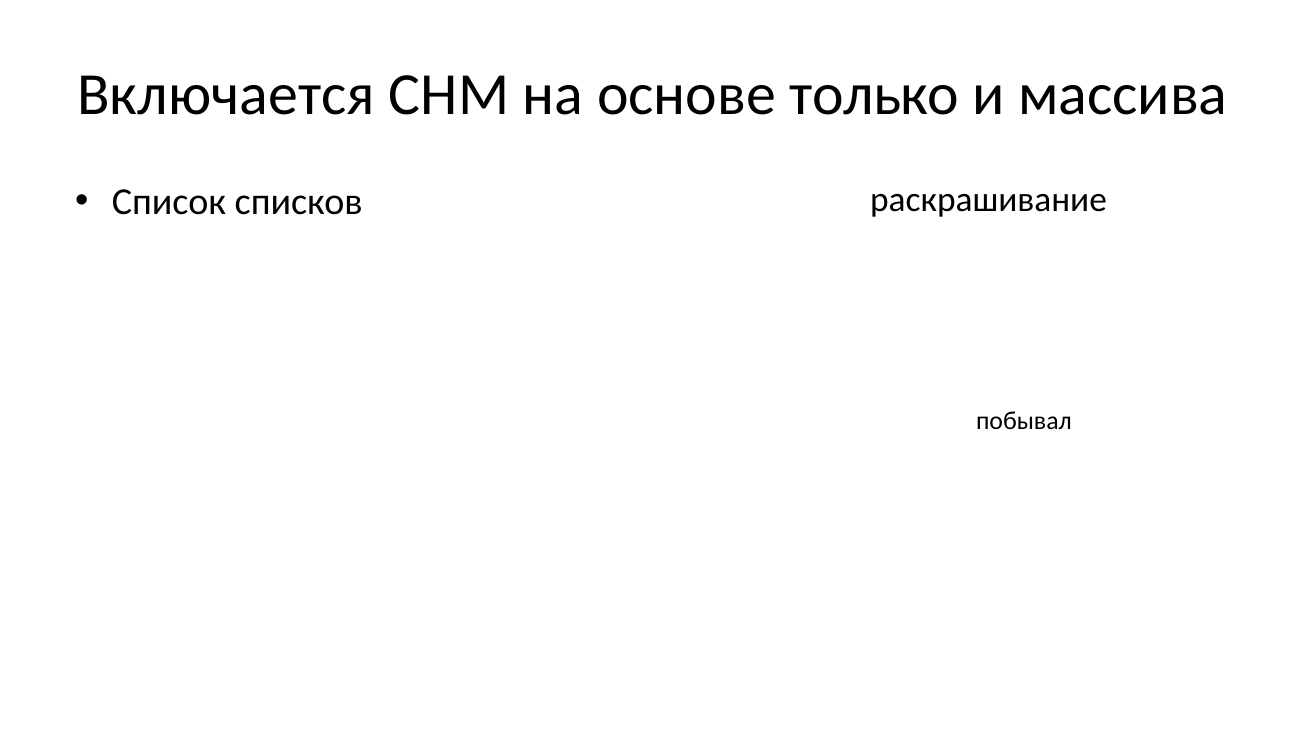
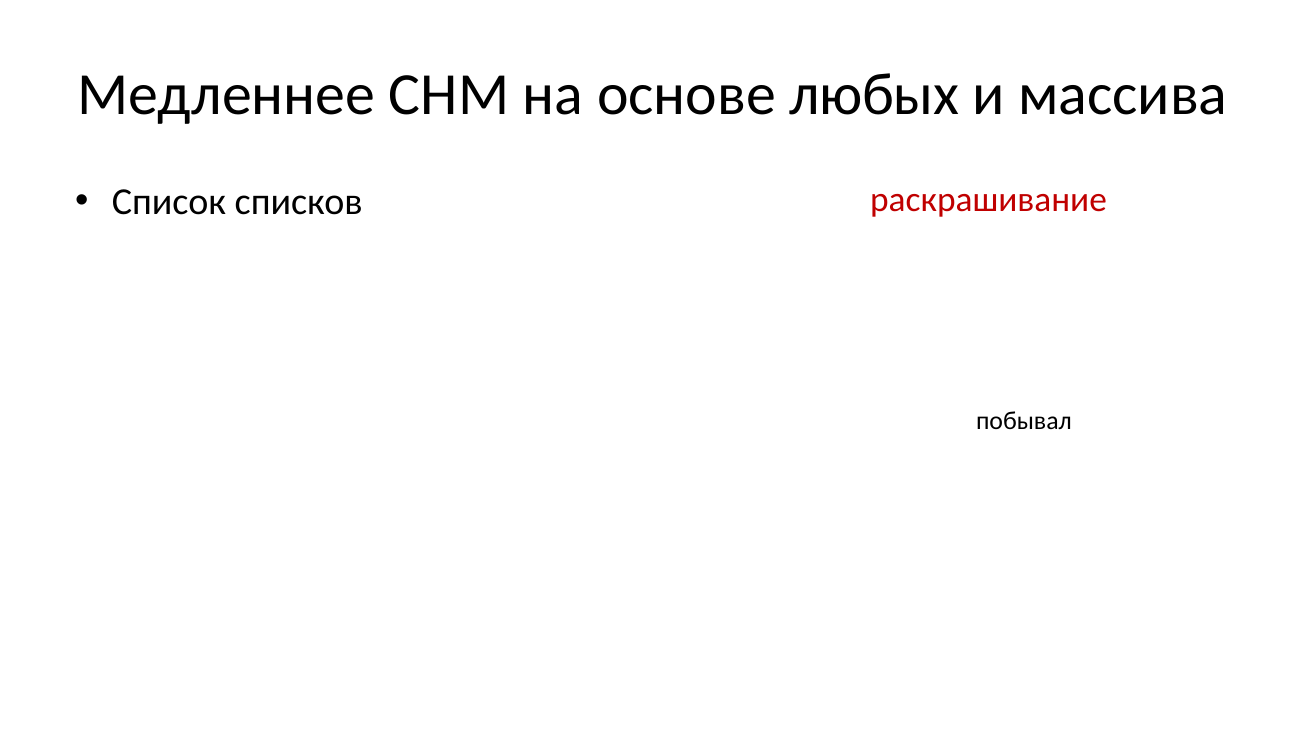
Включается: Включается -> Медленнее
только: только -> любых
раскрашивание at (989, 200) colour: black -> red
